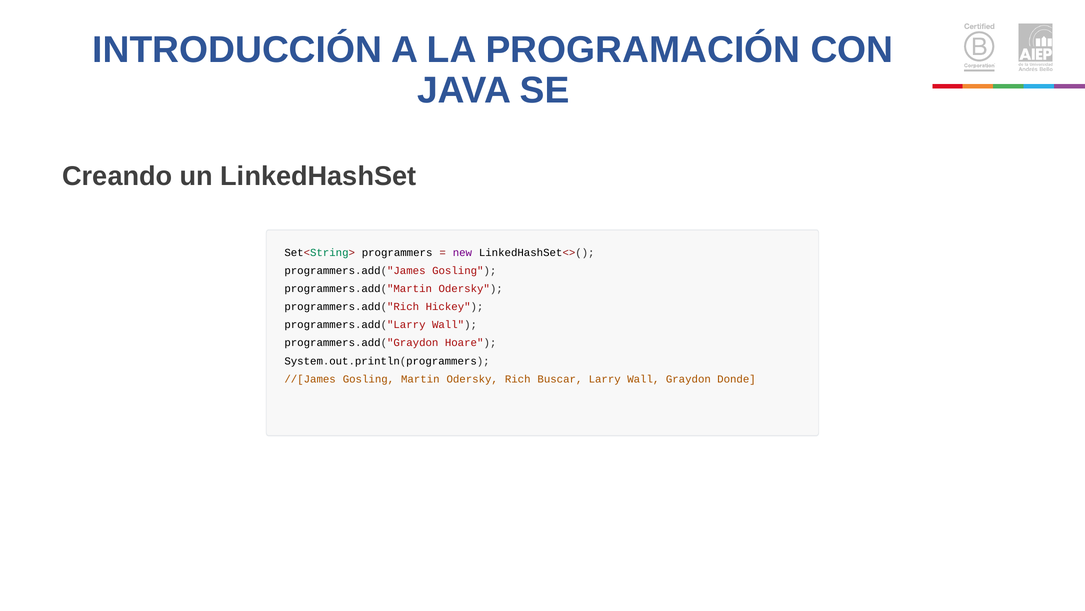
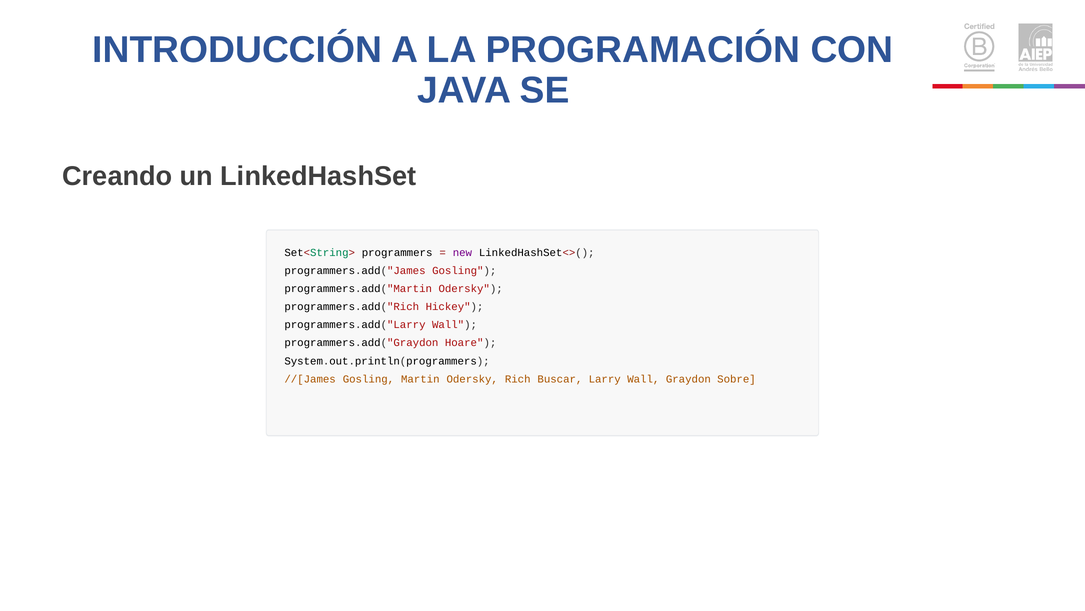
Donde: Donde -> Sobre
